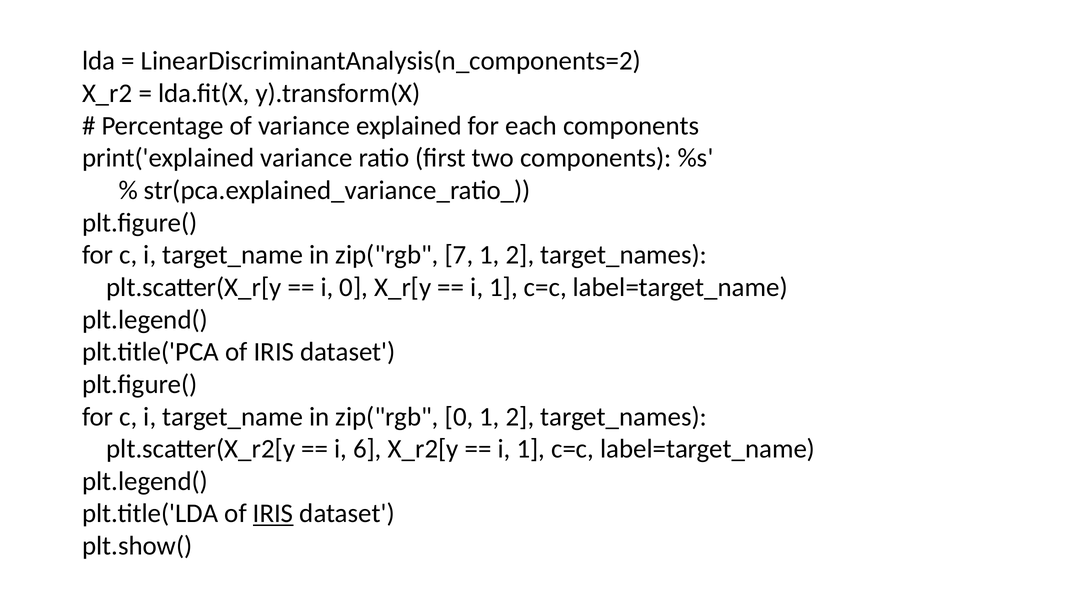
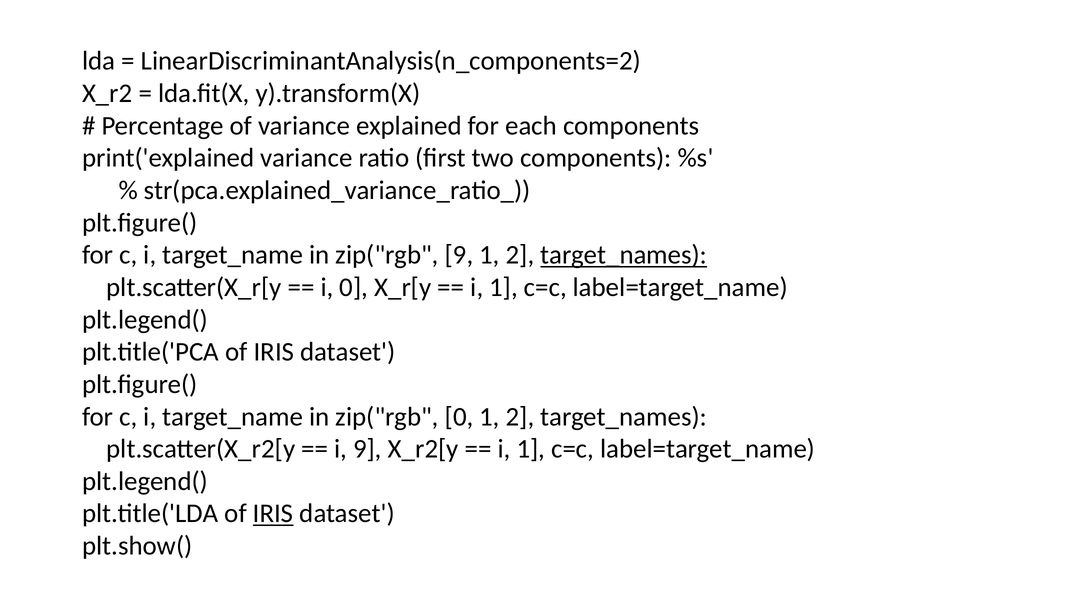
zip("rgb 7: 7 -> 9
target_names at (624, 255) underline: none -> present
i 6: 6 -> 9
